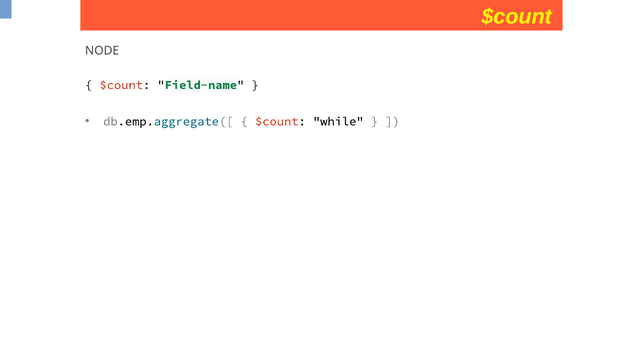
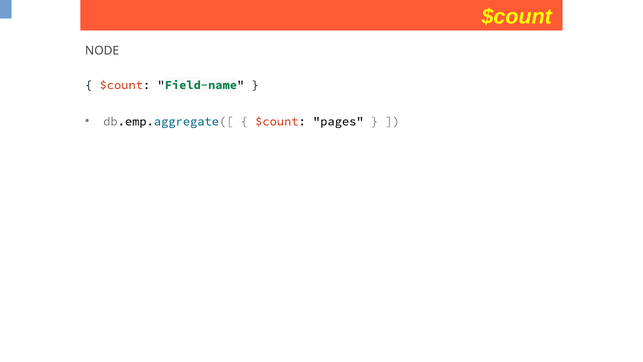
while: while -> pages
